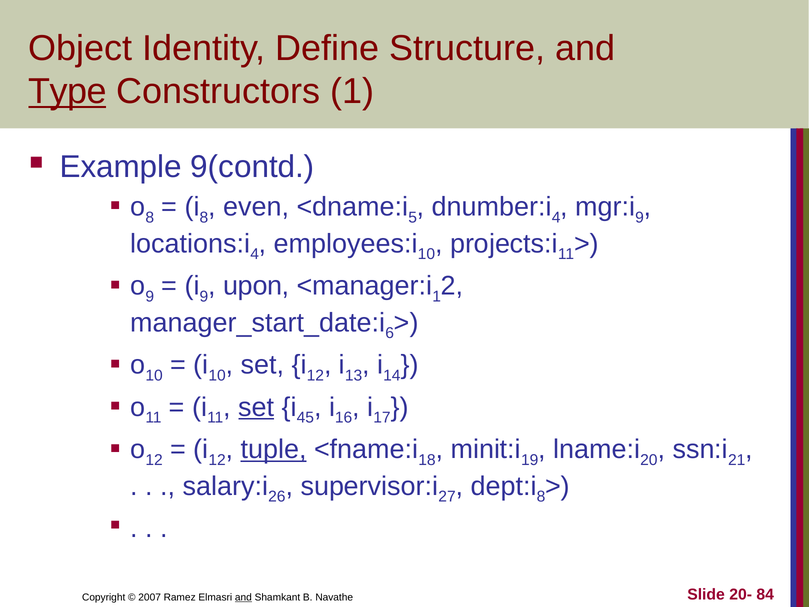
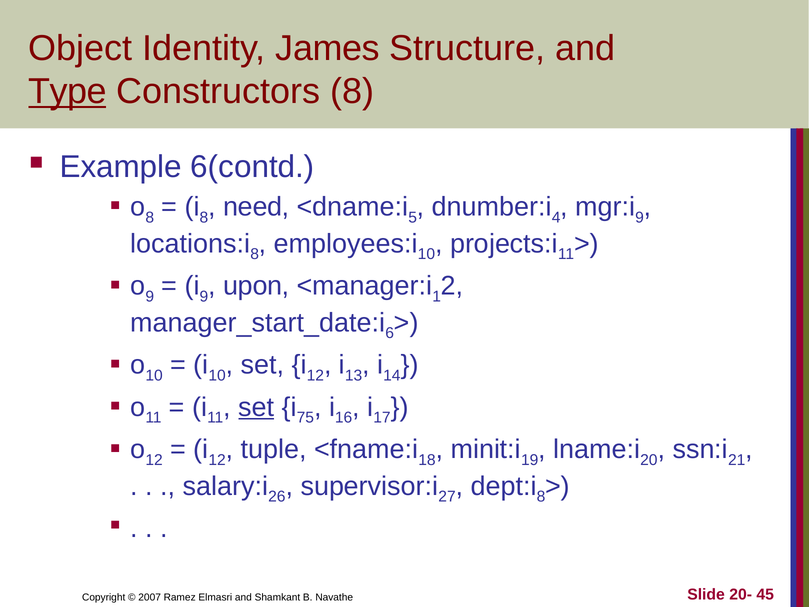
Define: Define -> James
Constructors 1: 1 -> 8
9(contd: 9(contd -> 6(contd
even: even -> need
4 at (255, 254): 4 -> 8
45: 45 -> 75
tuple underline: present -> none
and at (243, 597) underline: present -> none
84: 84 -> 45
